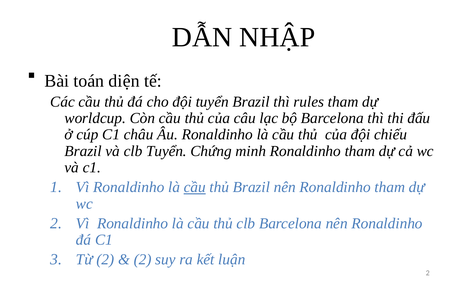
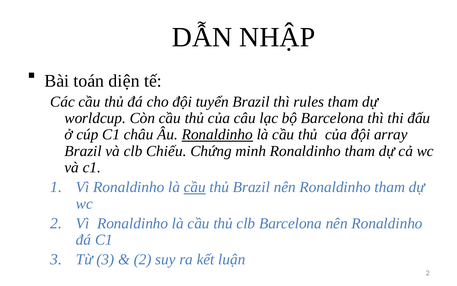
Ronaldinho at (217, 134) underline: none -> present
chiếu: chiếu -> array
clb Tuyển: Tuyển -> Chiếu
Từ 2: 2 -> 3
